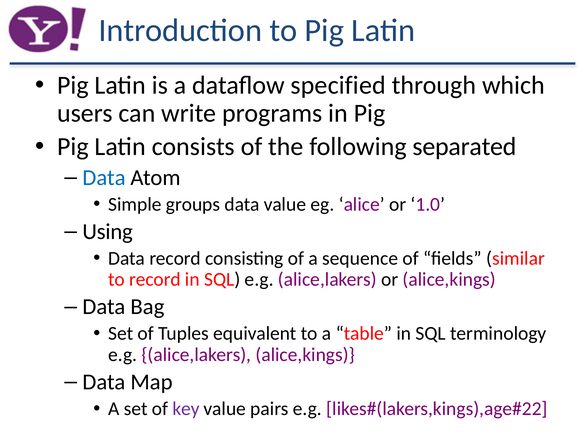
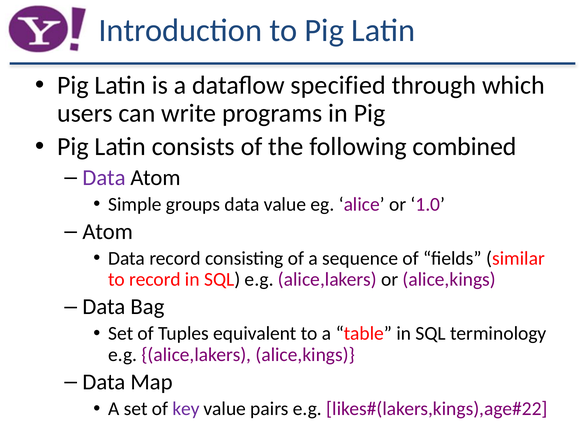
separated: separated -> combined
Data at (104, 177) colour: blue -> purple
Using at (108, 231): Using -> Atom
